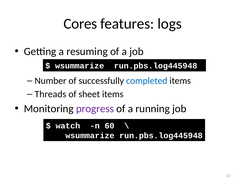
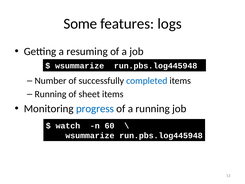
Cores: Cores -> Some
Threads at (50, 94): Threads -> Running
progress colour: purple -> blue
